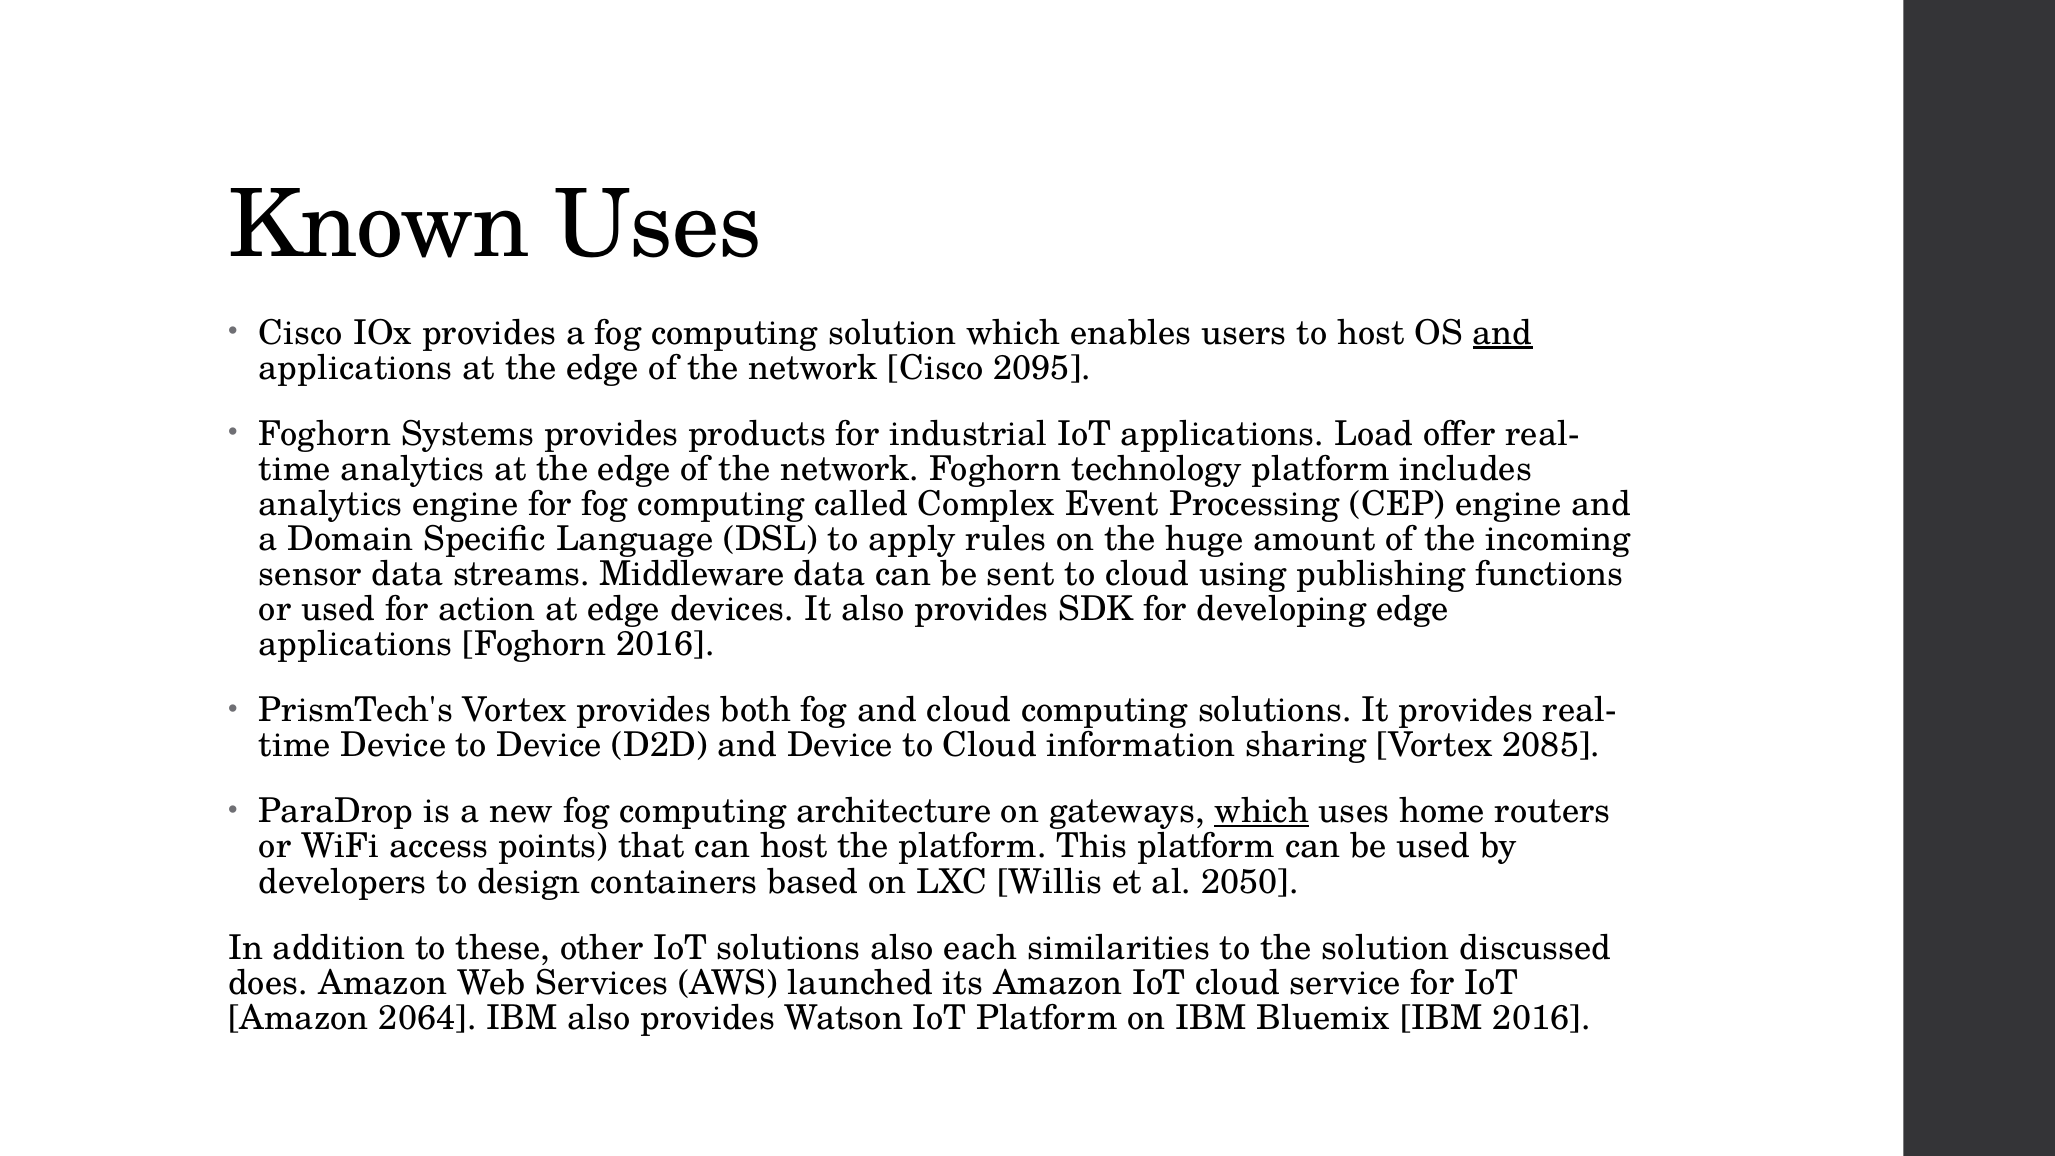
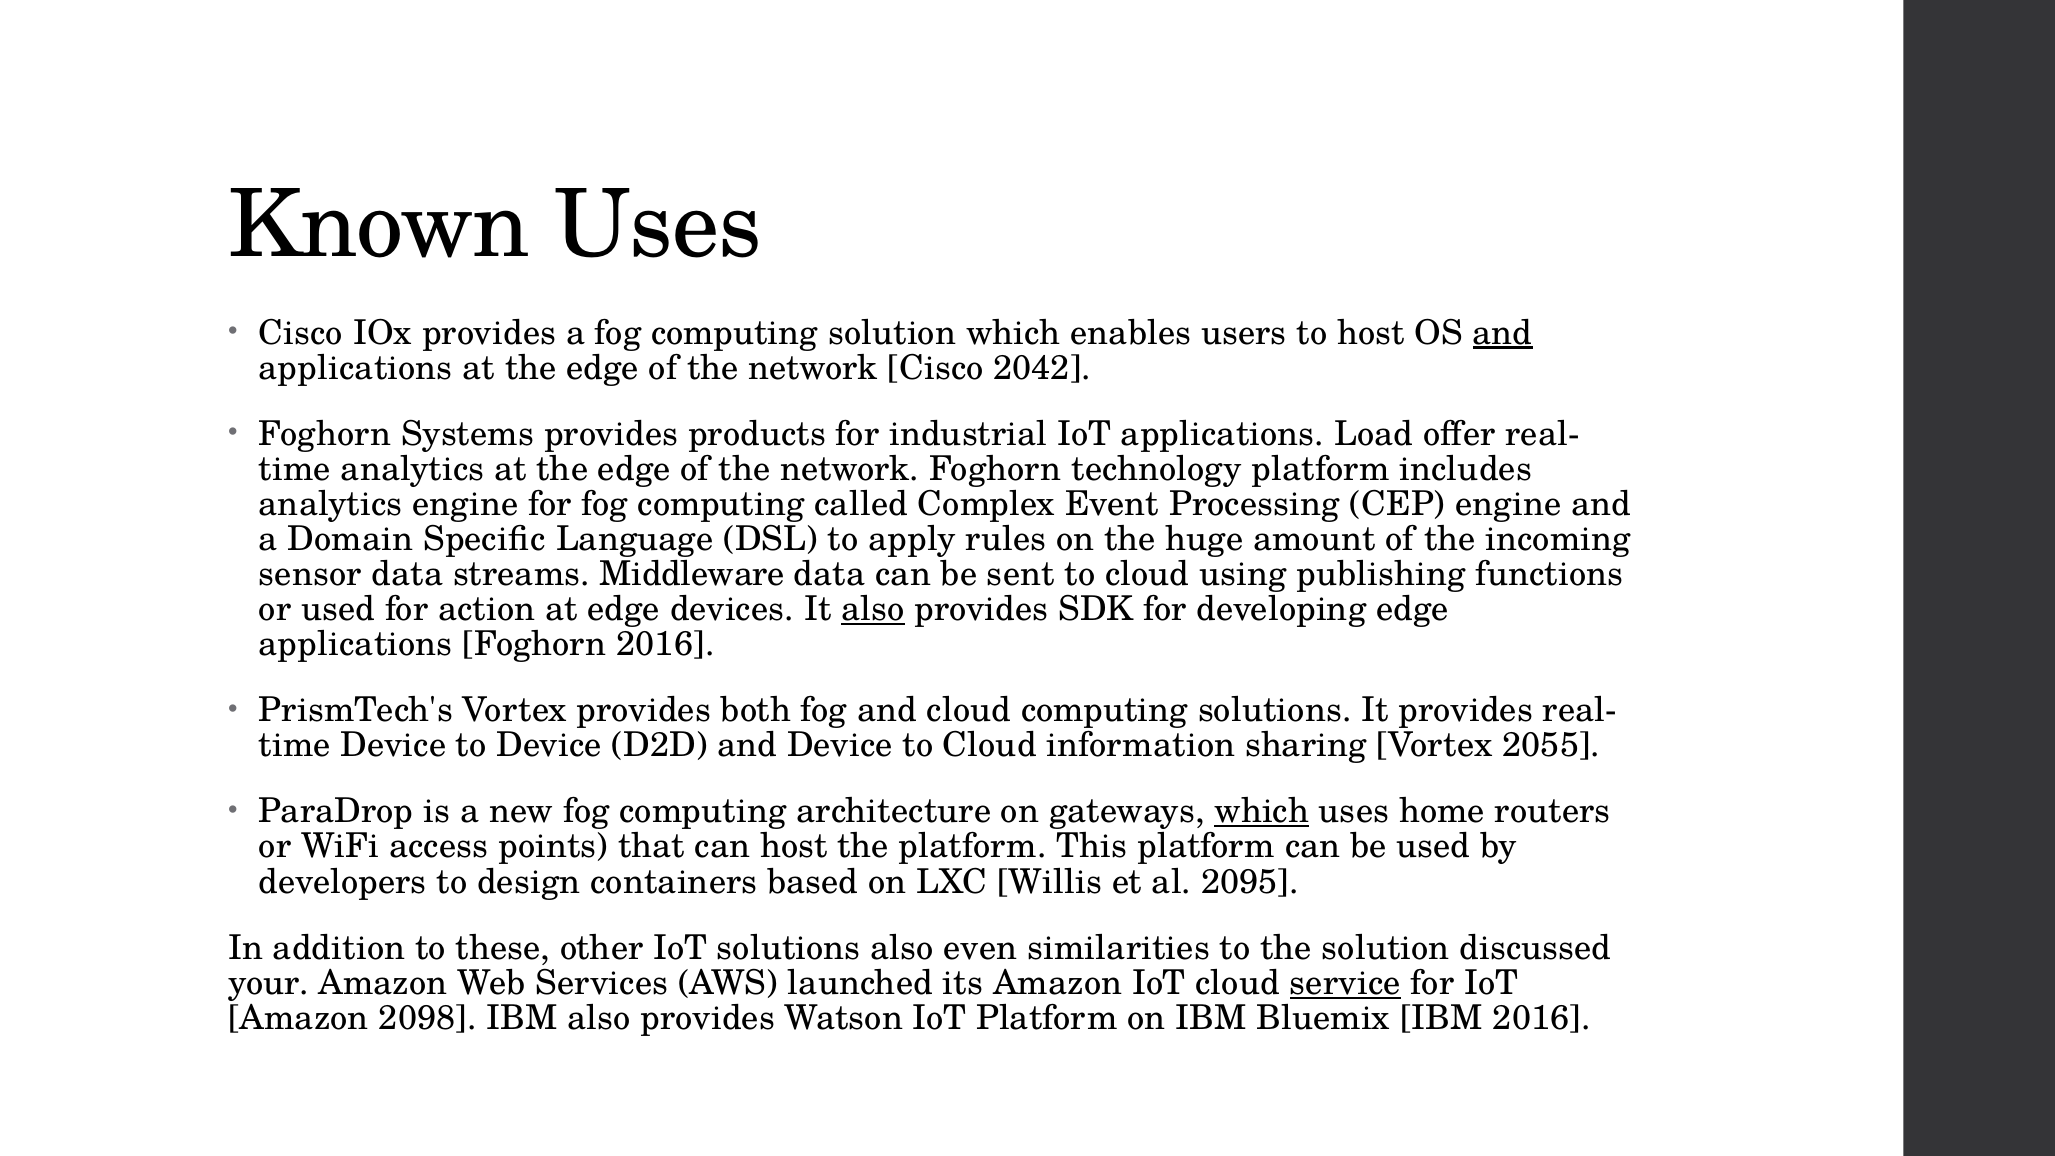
2095: 2095 -> 2042
also at (873, 609) underline: none -> present
2085: 2085 -> 2055
2050: 2050 -> 2095
each: each -> even
does: does -> your
service underline: none -> present
2064: 2064 -> 2098
